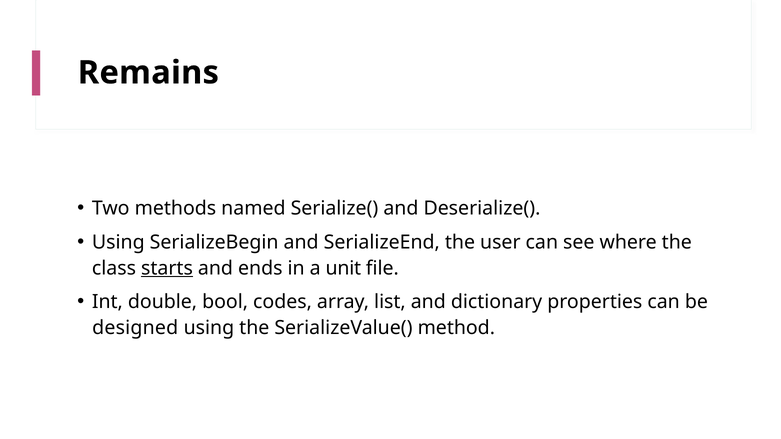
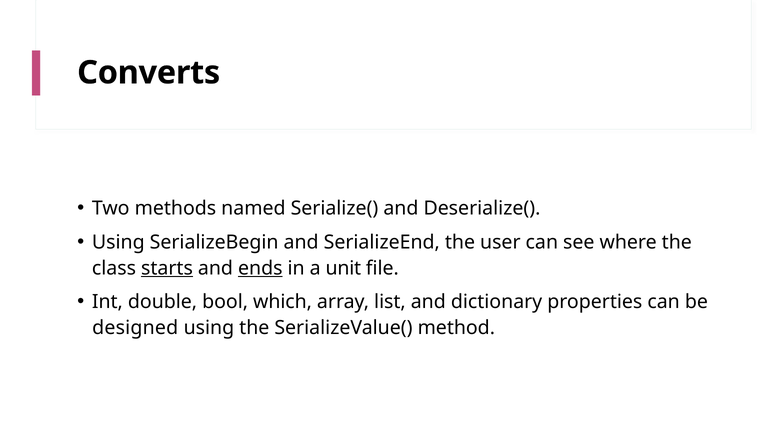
Remains: Remains -> Converts
ends underline: none -> present
codes: codes -> which
